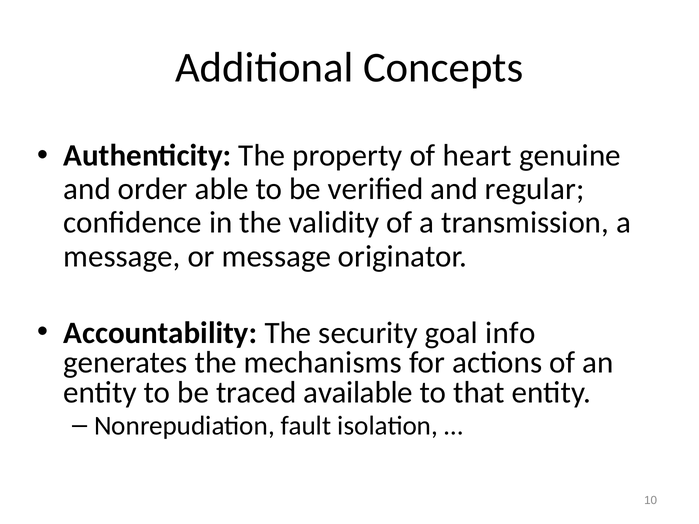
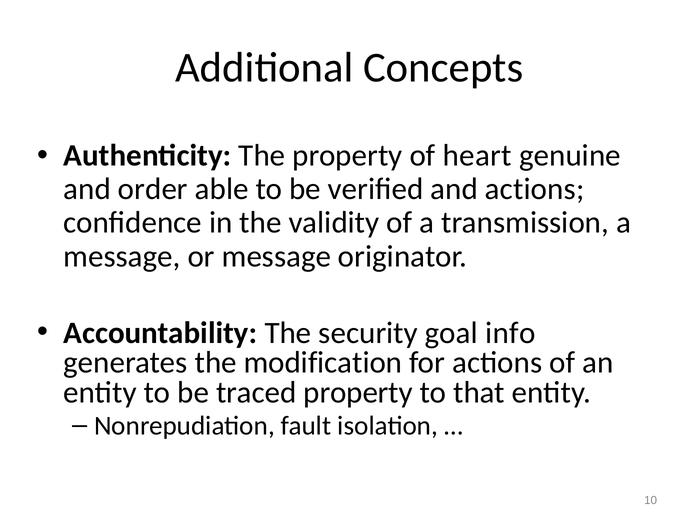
and regular: regular -> actions
mechanisms: mechanisms -> modification
traced available: available -> property
